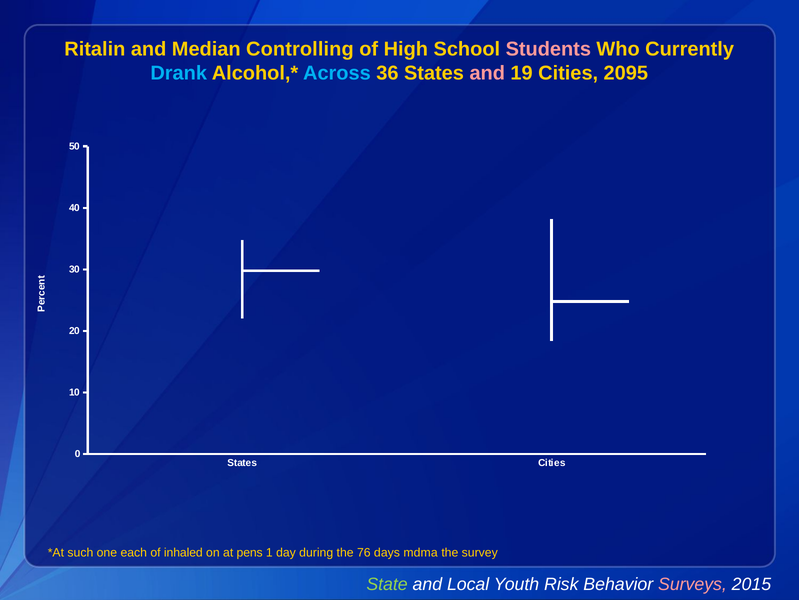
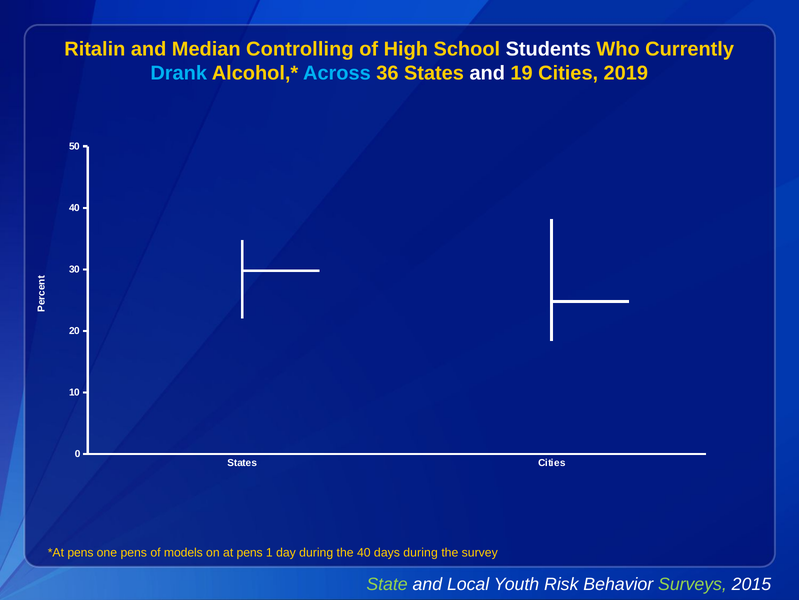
Students colour: pink -> white
and at (487, 73) colour: pink -> white
2095: 2095 -> 2019
such at (80, 552): such -> pens
one each: each -> pens
inhaled: inhaled -> models
the 76: 76 -> 40
days mdma: mdma -> during
Surveys colour: pink -> light green
